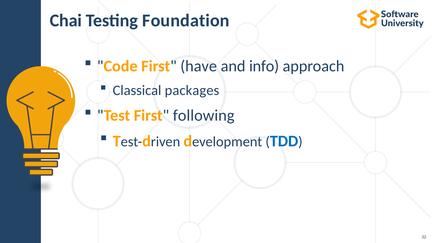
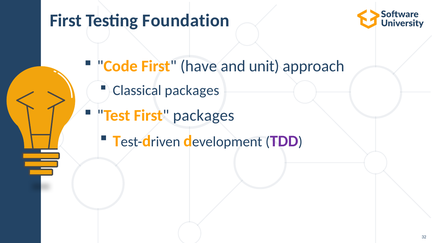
Chai at (66, 20): Chai -> First
info: info -> unit
First following: following -> packages
TDD colour: blue -> purple
